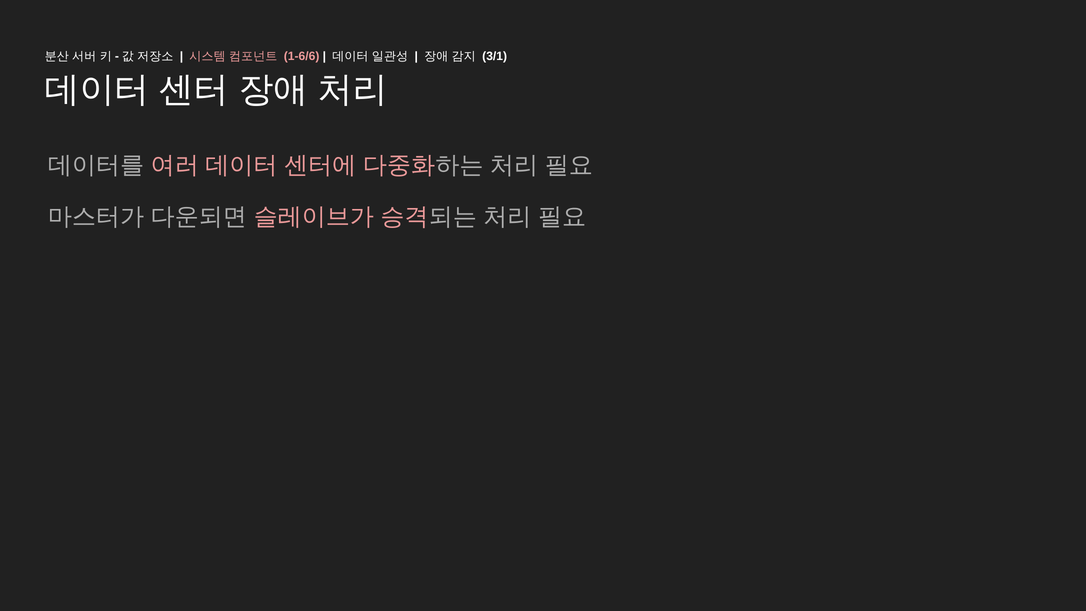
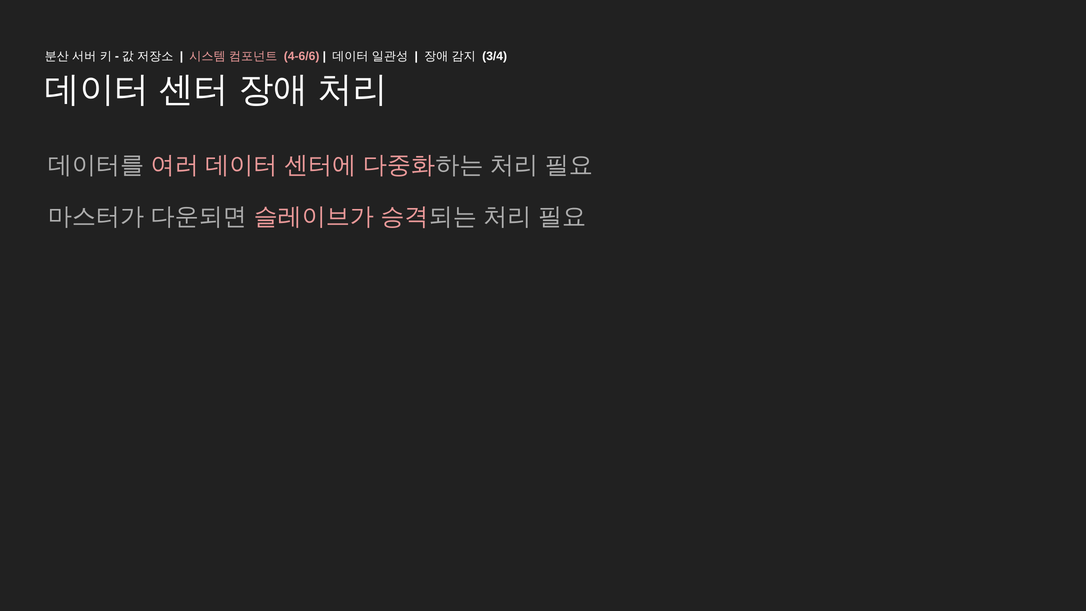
1-6/6: 1-6/6 -> 4-6/6
3/1: 3/1 -> 3/4
